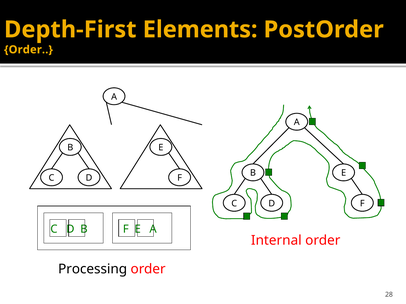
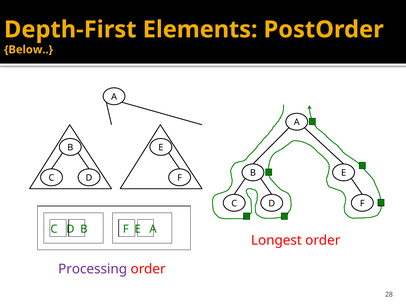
Order at (28, 50): Order -> Below
Internal: Internal -> Longest
Processing colour: black -> purple
